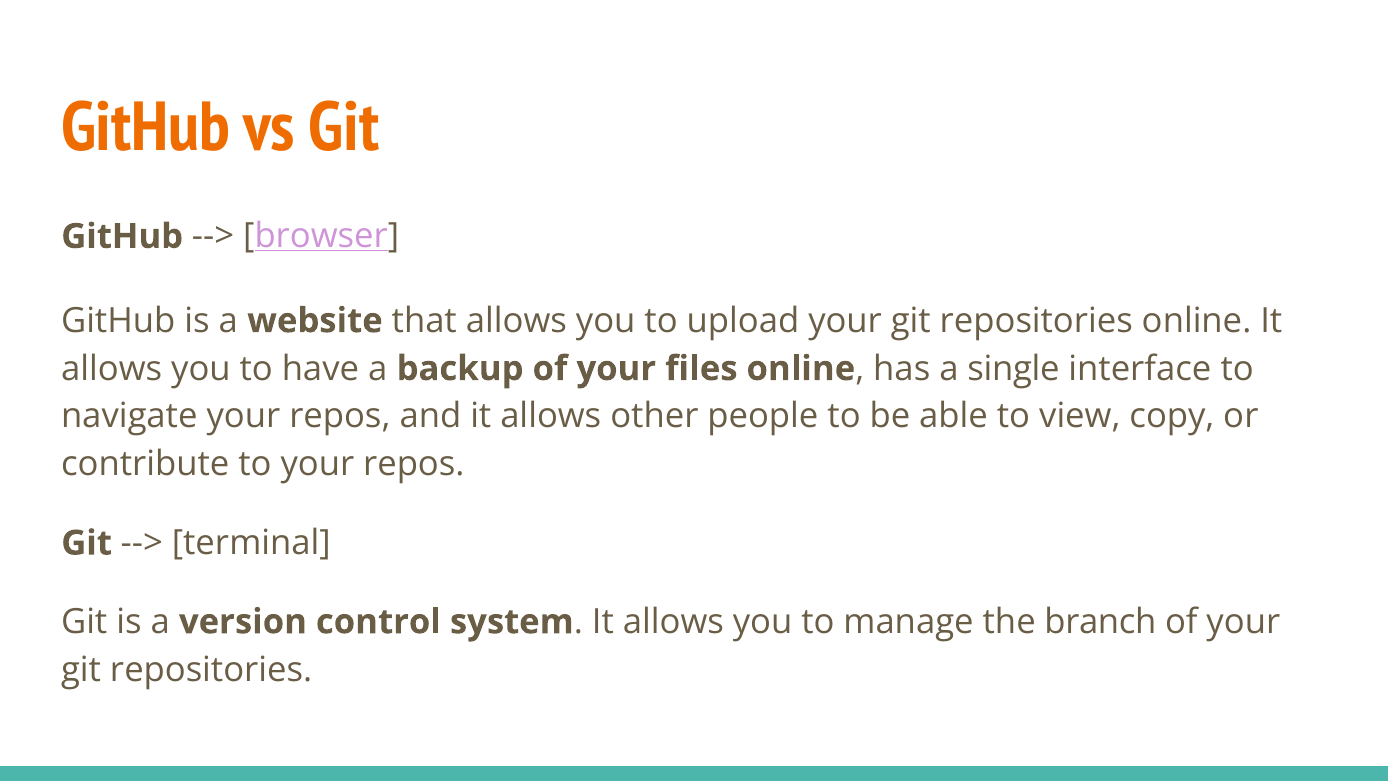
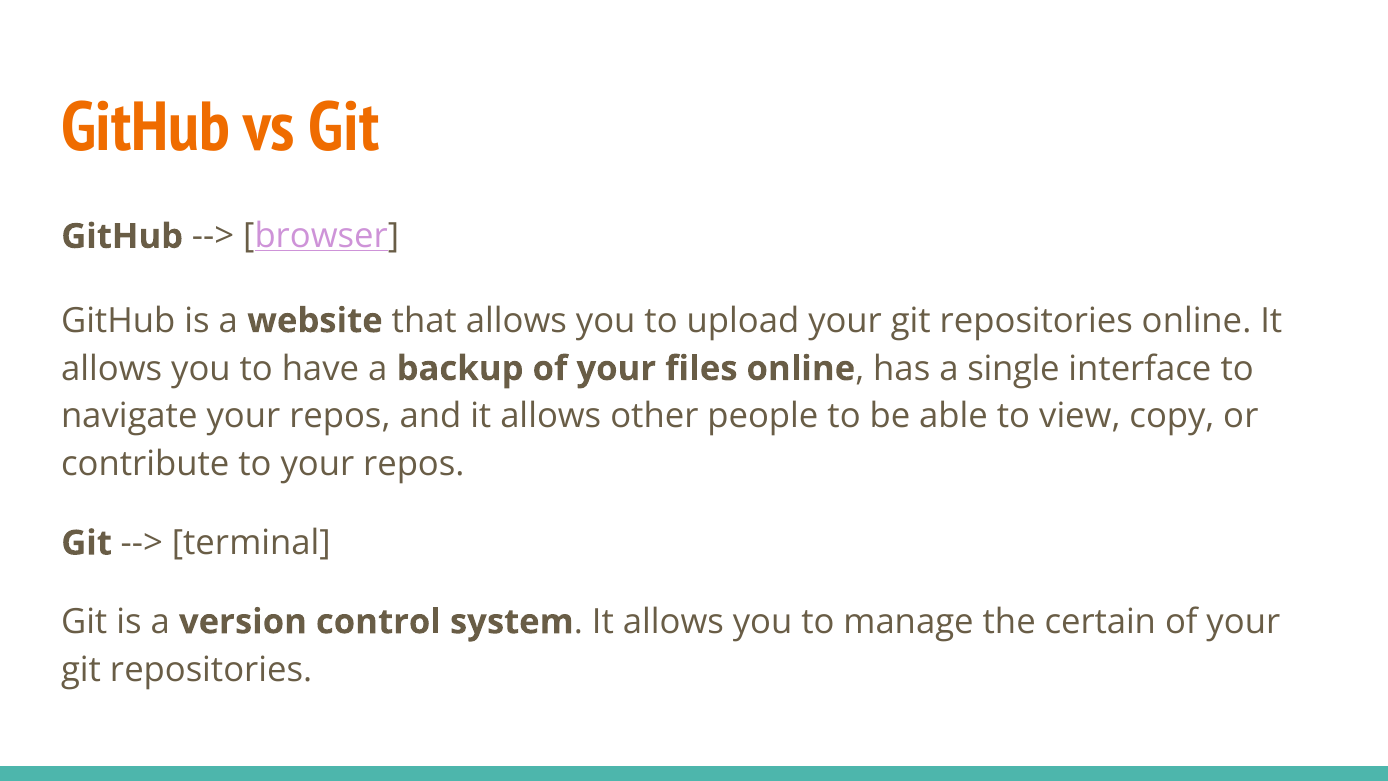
branch: branch -> certain
